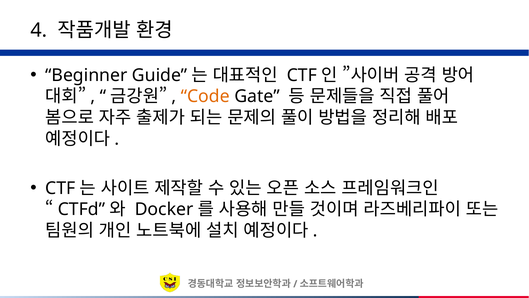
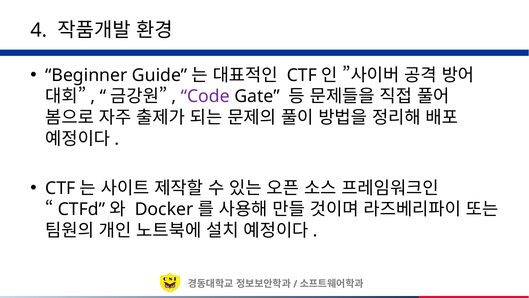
Code colour: orange -> purple
